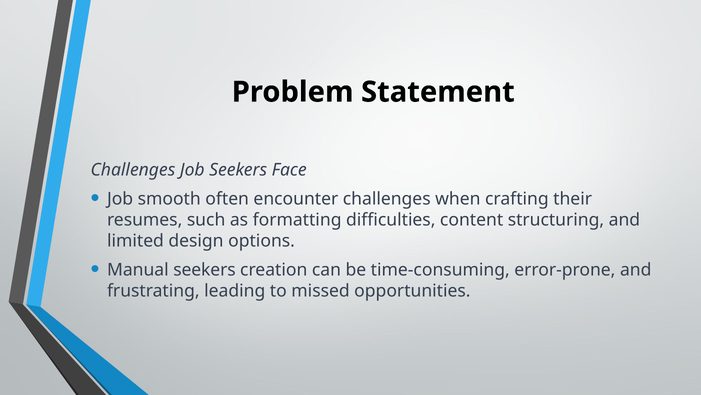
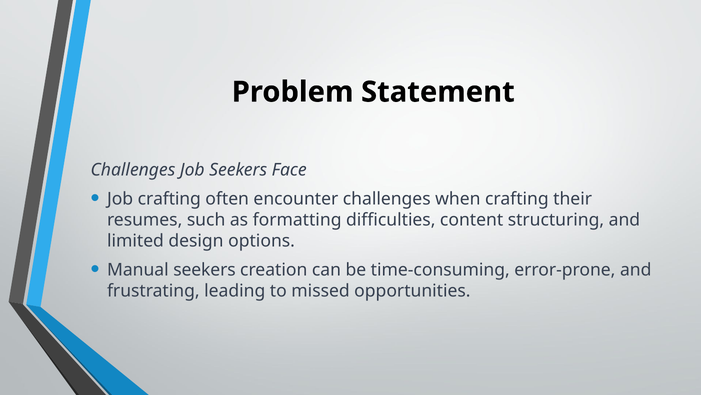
Job smooth: smooth -> crafting
